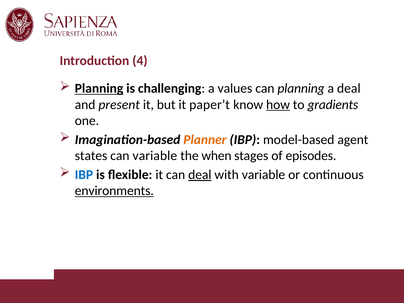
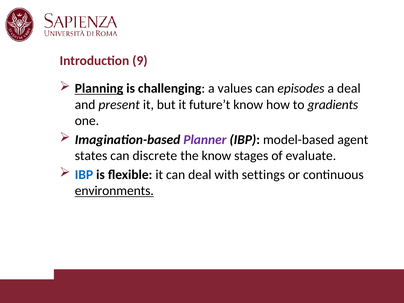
4: 4 -> 9
can planning: planning -> episodes
paper’t: paper’t -> future’t
how underline: present -> none
Planner colour: orange -> purple
can variable: variable -> discrete
the when: when -> know
episodes: episodes -> evaluate
deal at (200, 175) underline: present -> none
with variable: variable -> settings
